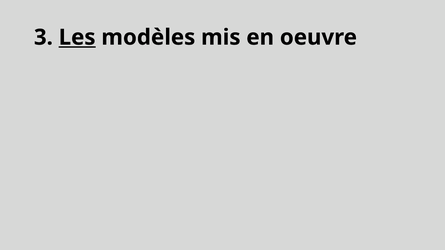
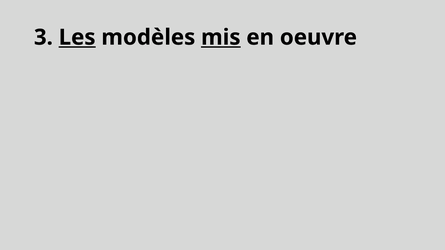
mis underline: none -> present
